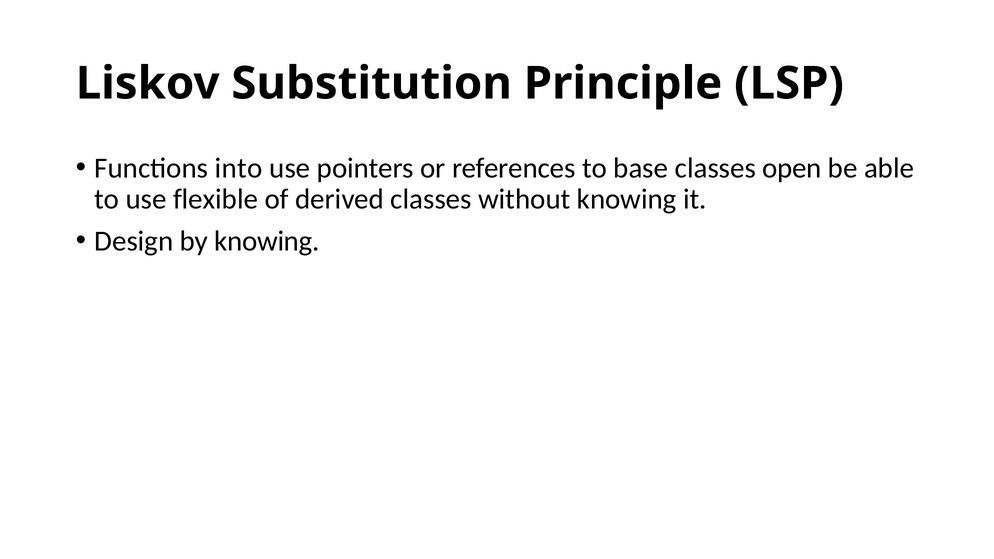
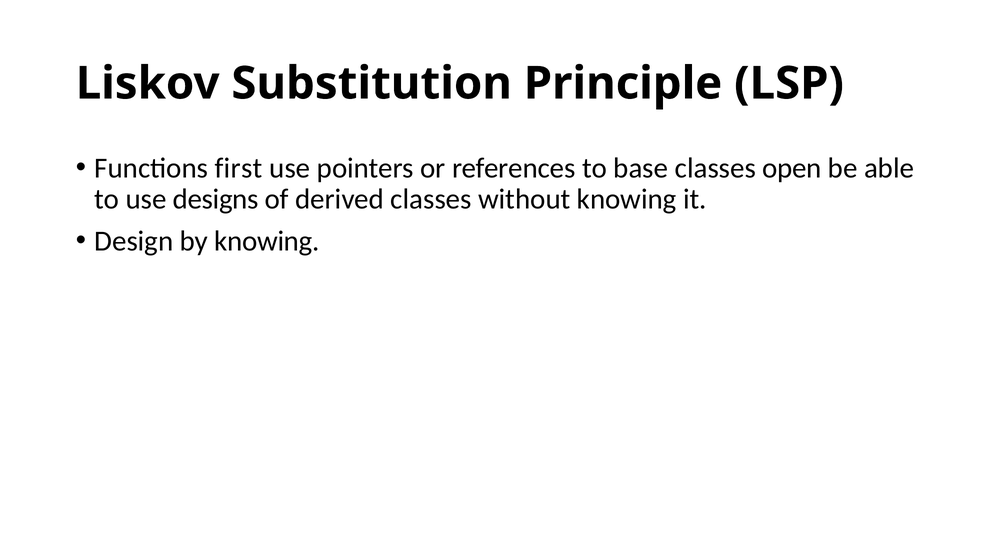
into: into -> first
flexible: flexible -> designs
